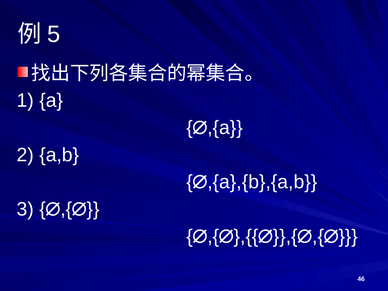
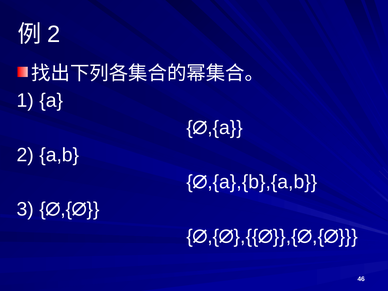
5 at (54, 34): 5 -> 2
